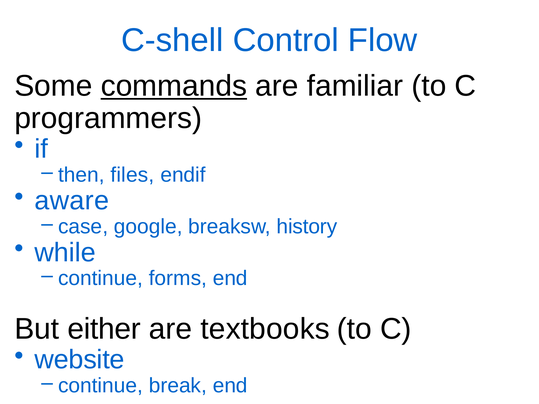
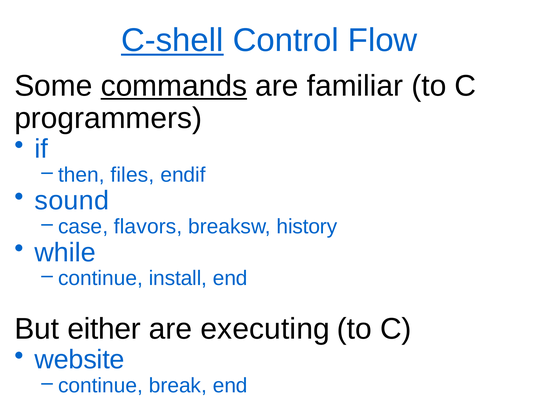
C-shell underline: none -> present
aware: aware -> sound
google: google -> flavors
forms: forms -> install
textbooks: textbooks -> executing
